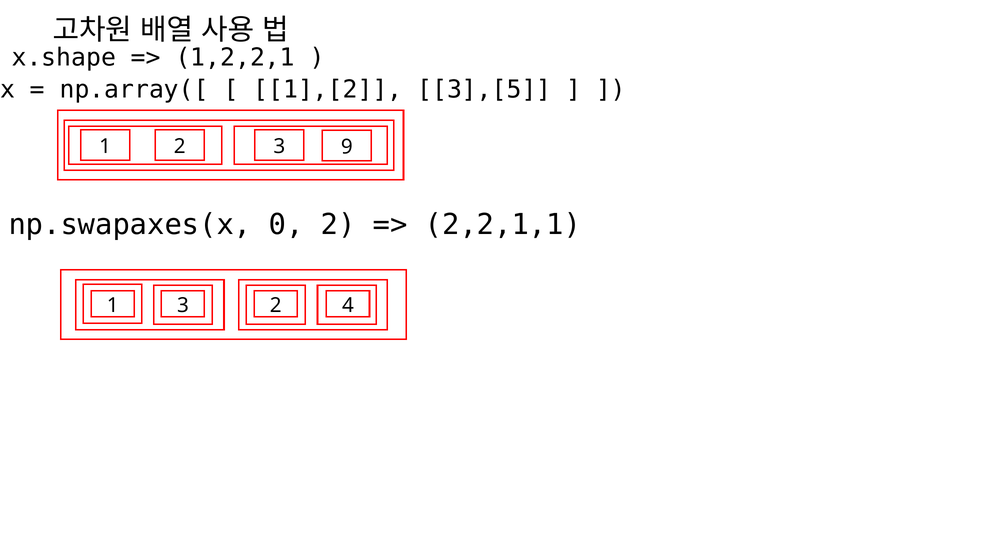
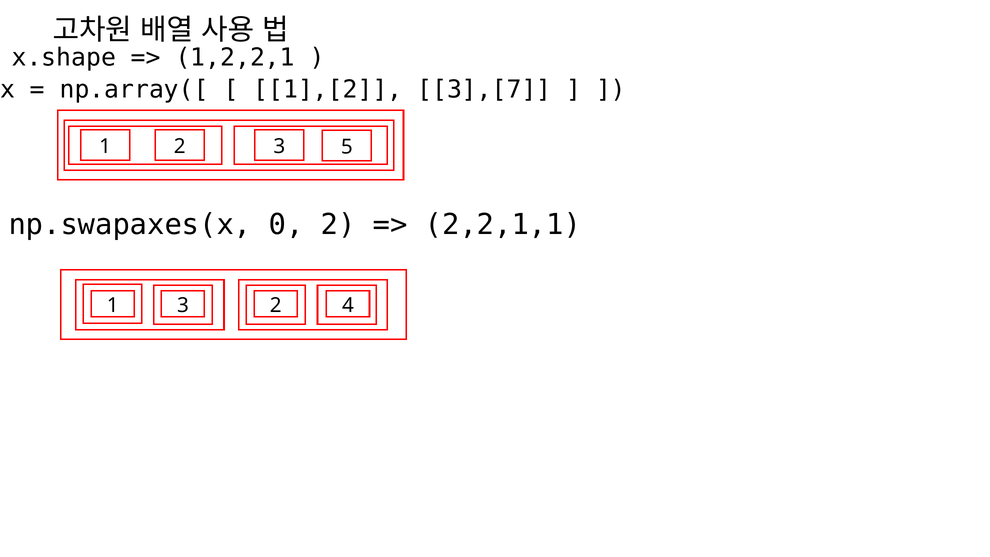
3],[5: 3],[5 -> 3],[7
9: 9 -> 5
